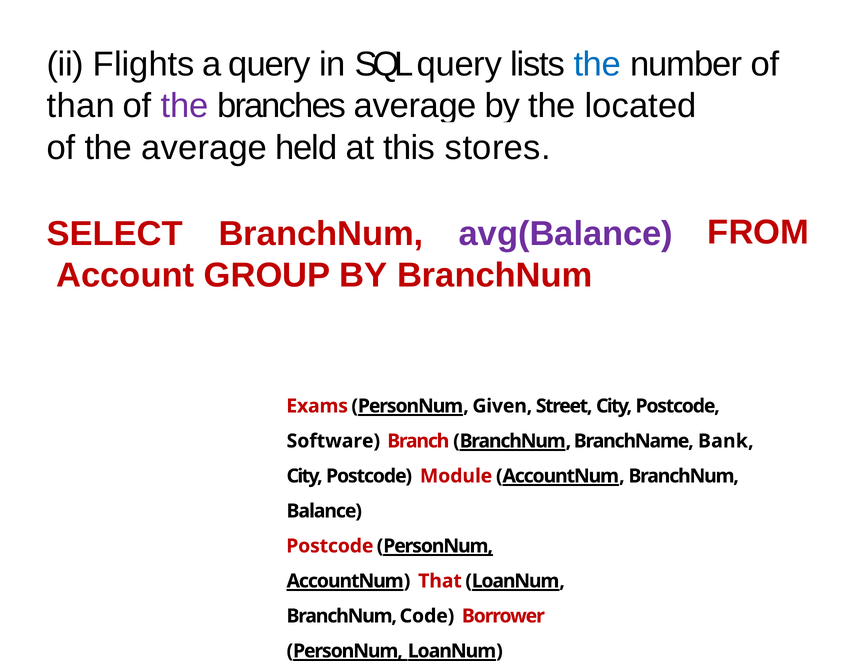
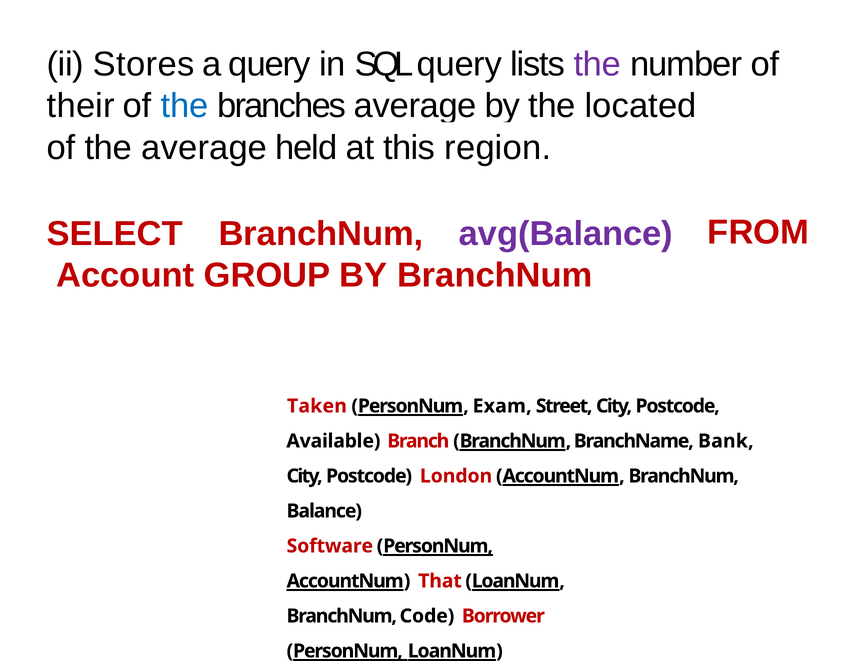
Flights: Flights -> Stores
the at (597, 64) colour: blue -> purple
than: than -> their
the at (185, 106) colour: purple -> blue
stores: stores -> region
Exams: Exams -> Taken
Given: Given -> Exam
Software: Software -> Available
Module: Module -> London
Postcode at (330, 546): Postcode -> Software
